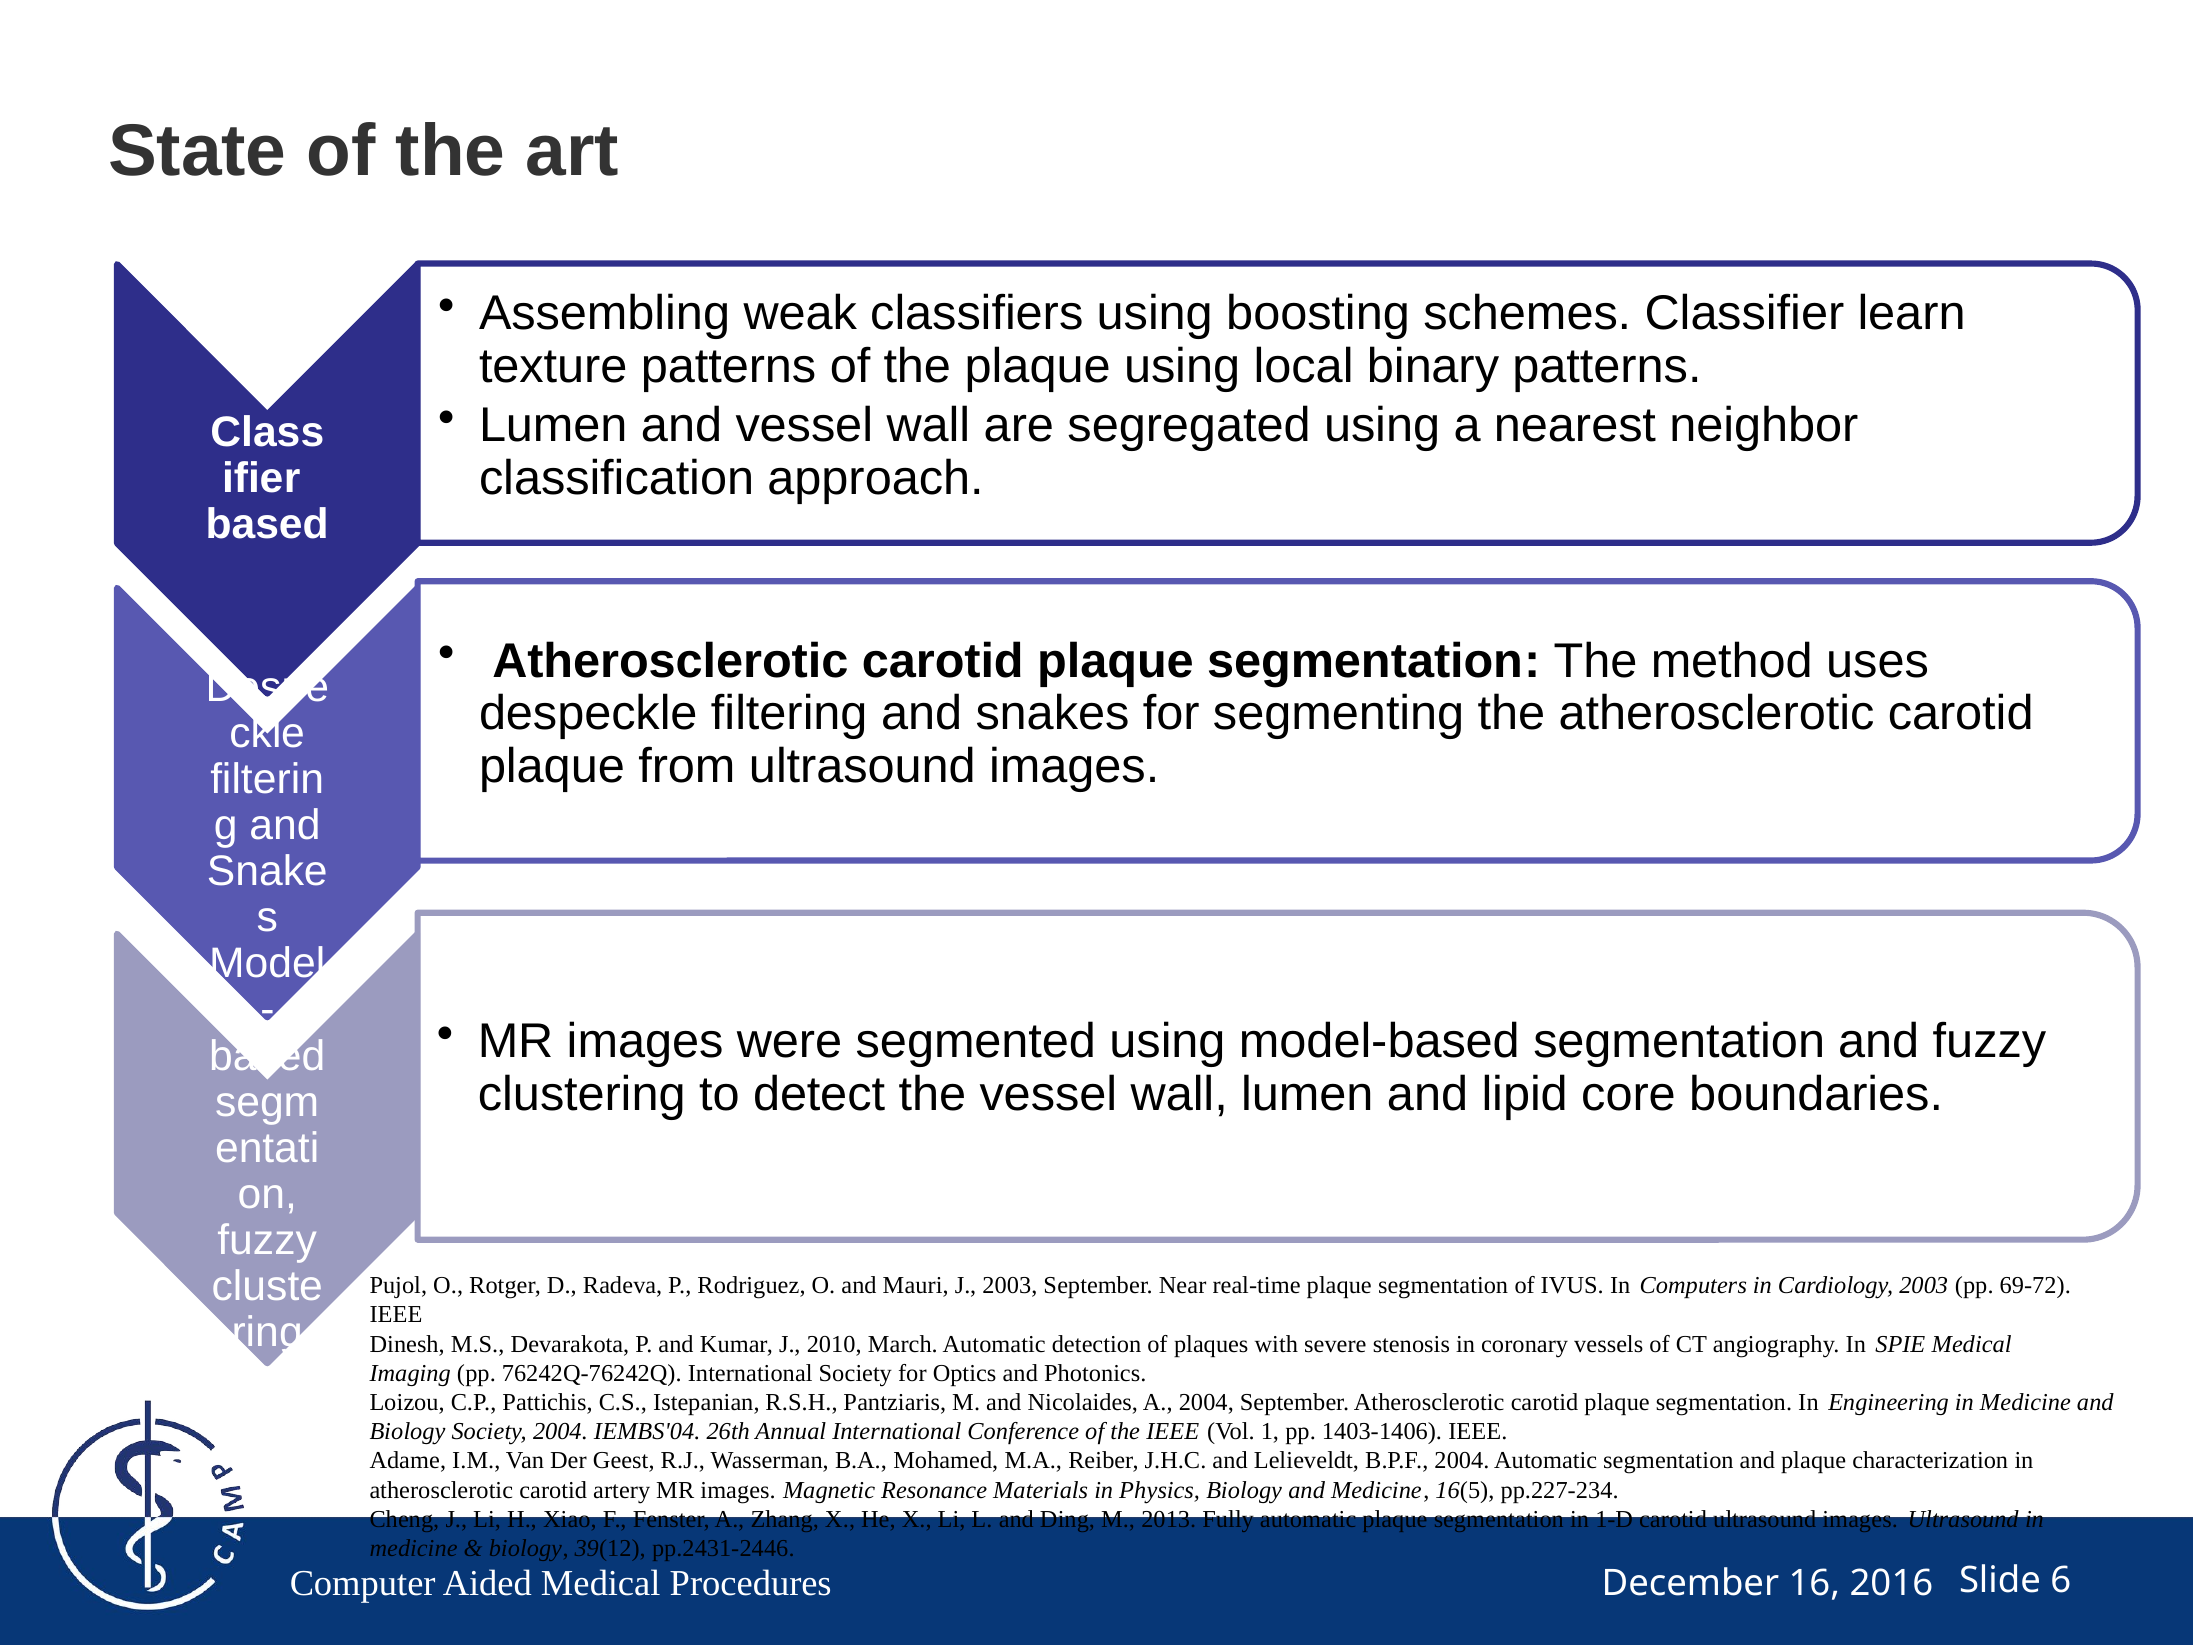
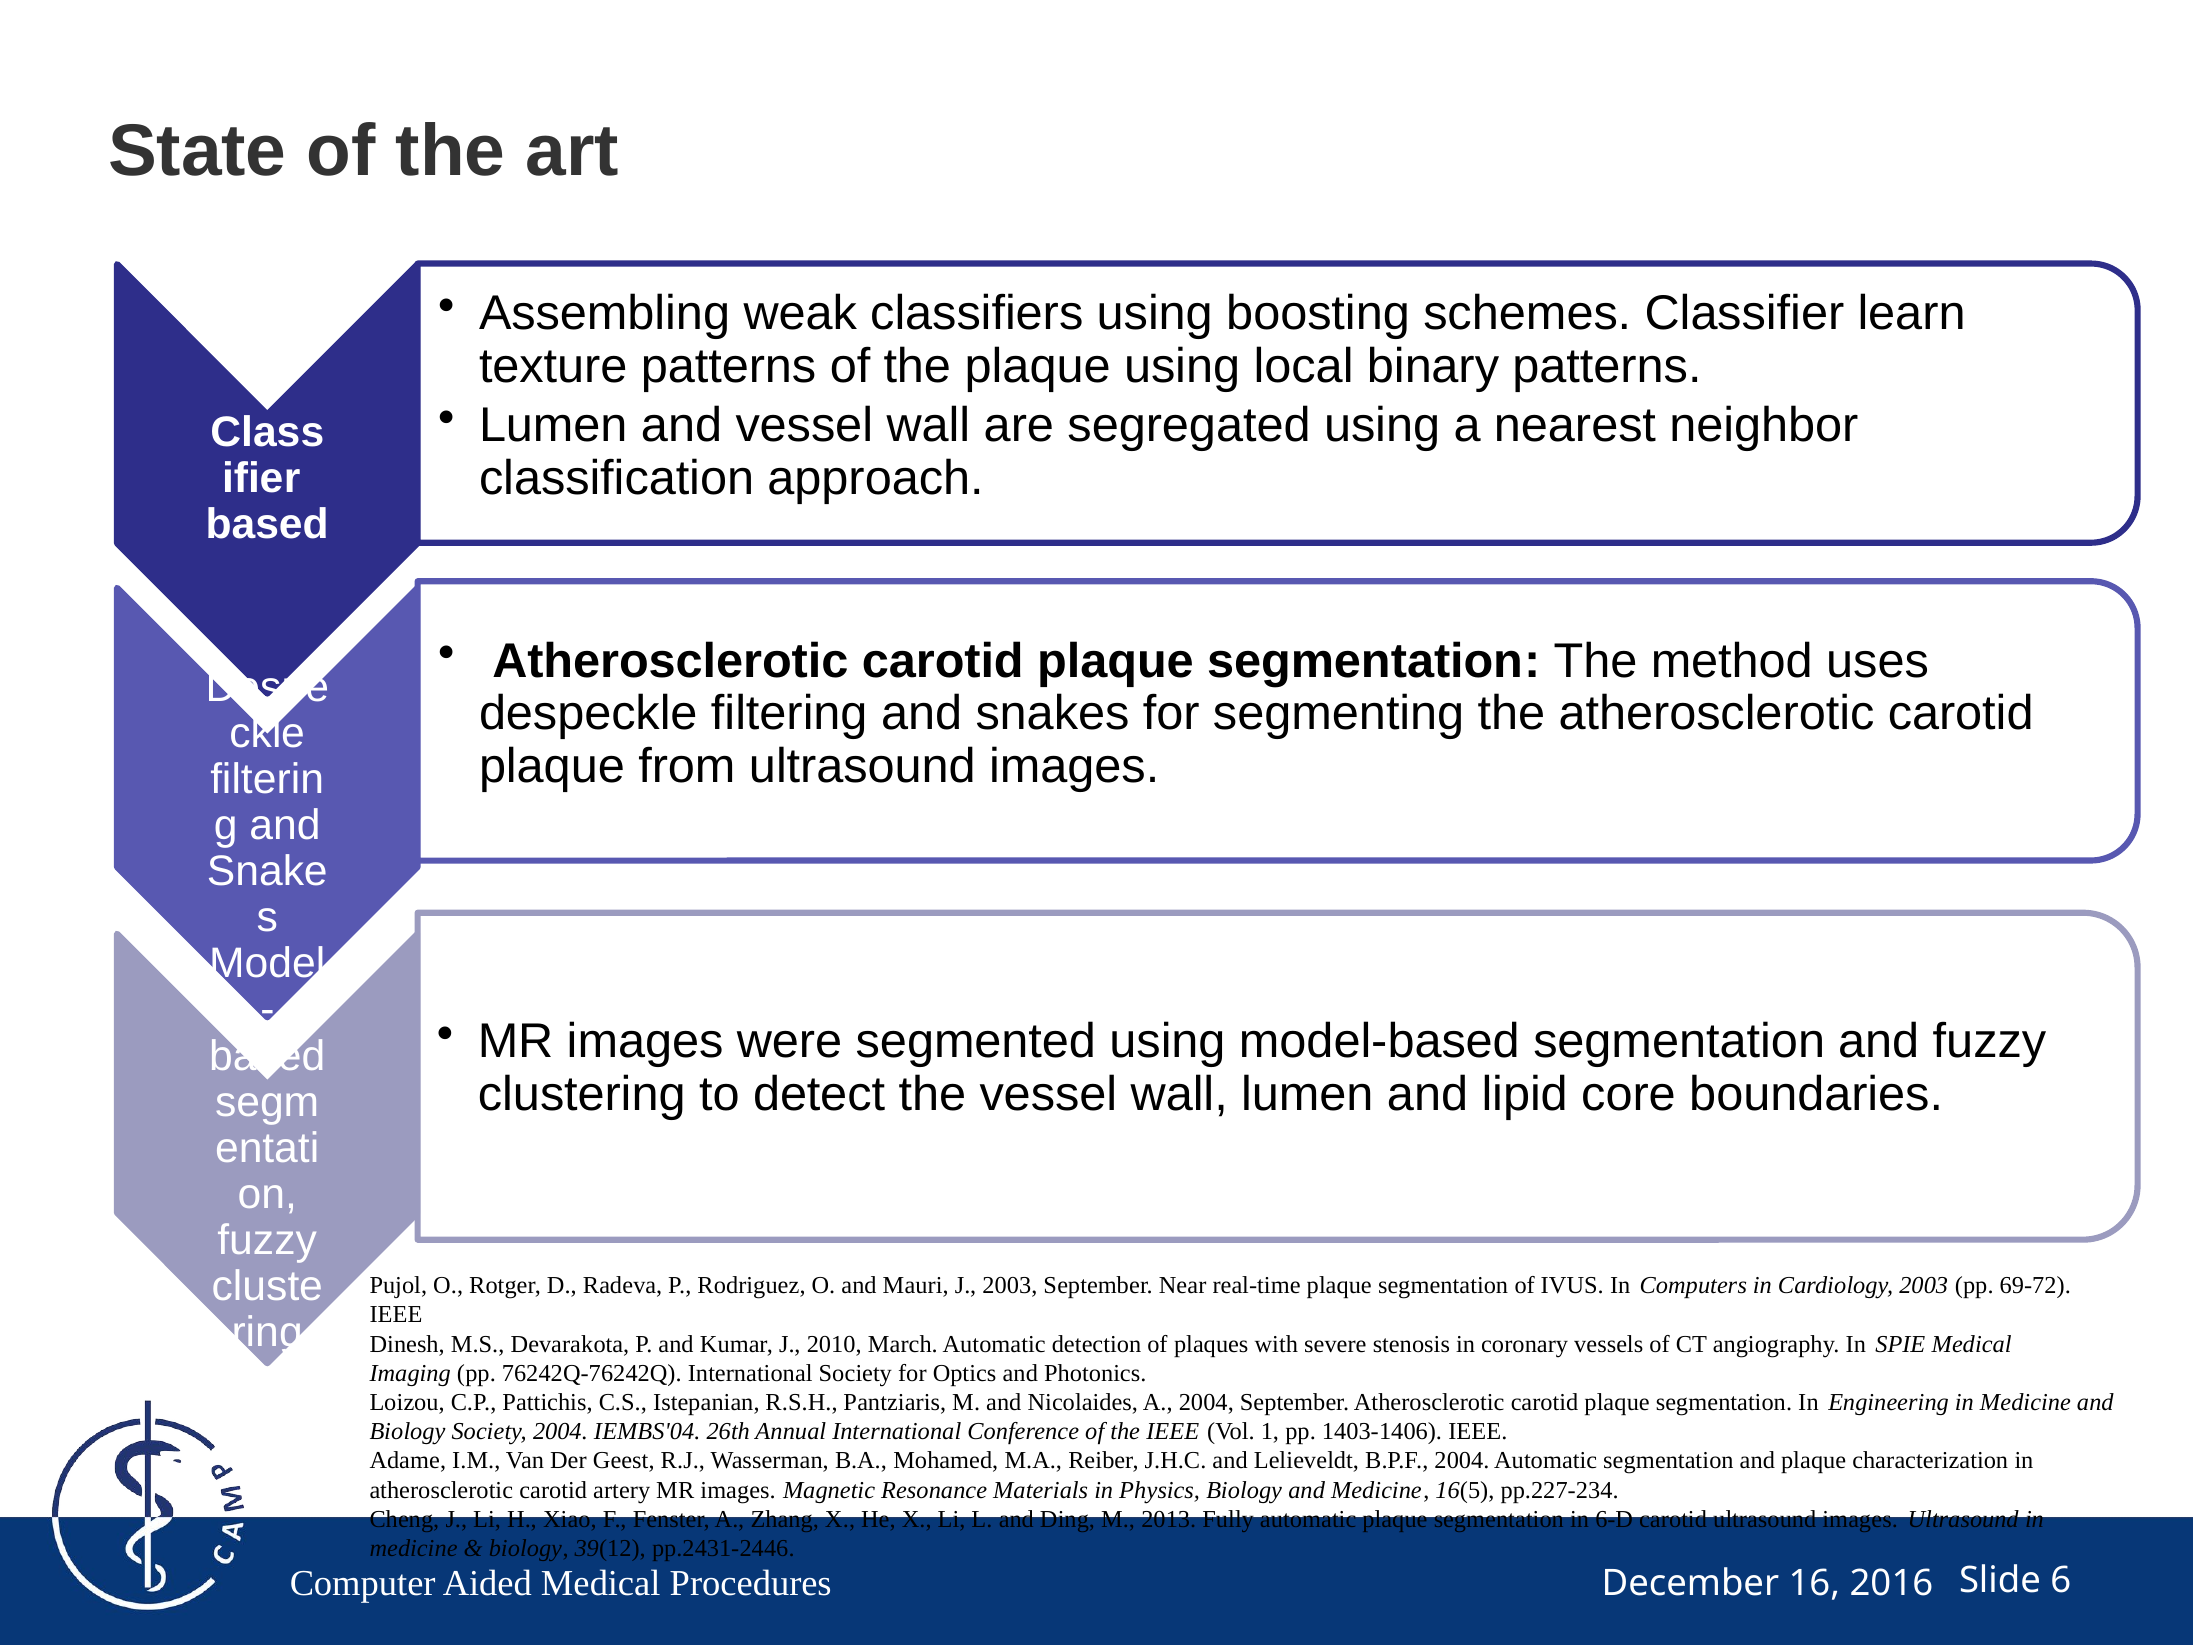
1-D: 1-D -> 6-D
